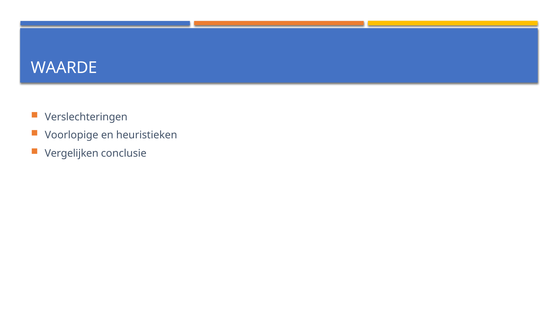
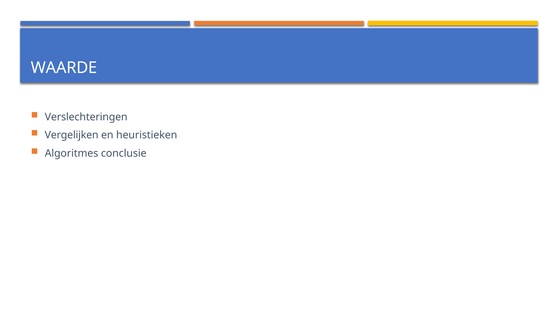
Voorlopige: Voorlopige -> Vergelijken
Vergelijken: Vergelijken -> Algoritmes
